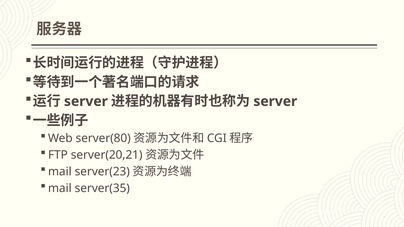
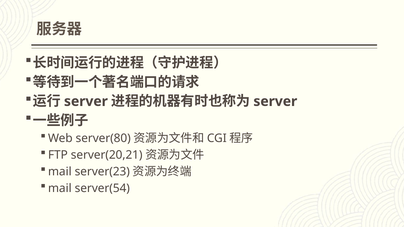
server(35: server(35 -> server(54
